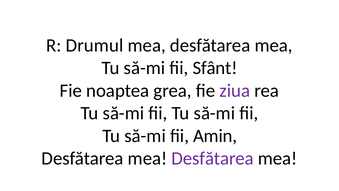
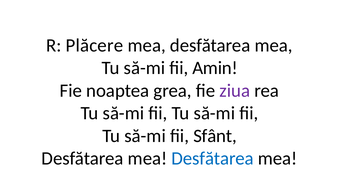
Drumul: Drumul -> Plăcere
Sfânt: Sfânt -> Amin
Amin: Amin -> Sfânt
Desfătarea at (213, 158) colour: purple -> blue
